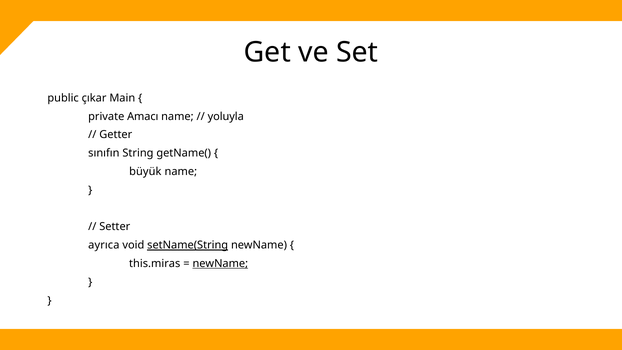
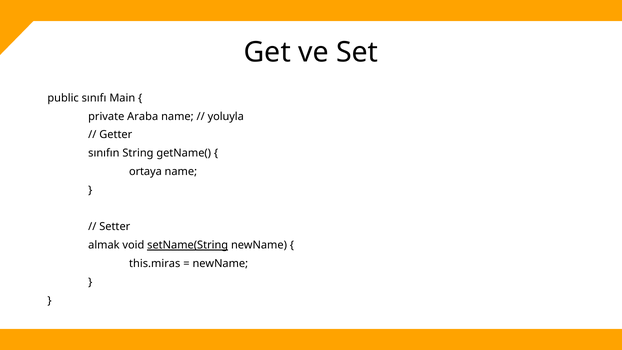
çıkar: çıkar -> sınıfı
Amacı: Amacı -> Araba
büyük: büyük -> ortaya
ayrıca: ayrıca -> almak
newName at (220, 263) underline: present -> none
